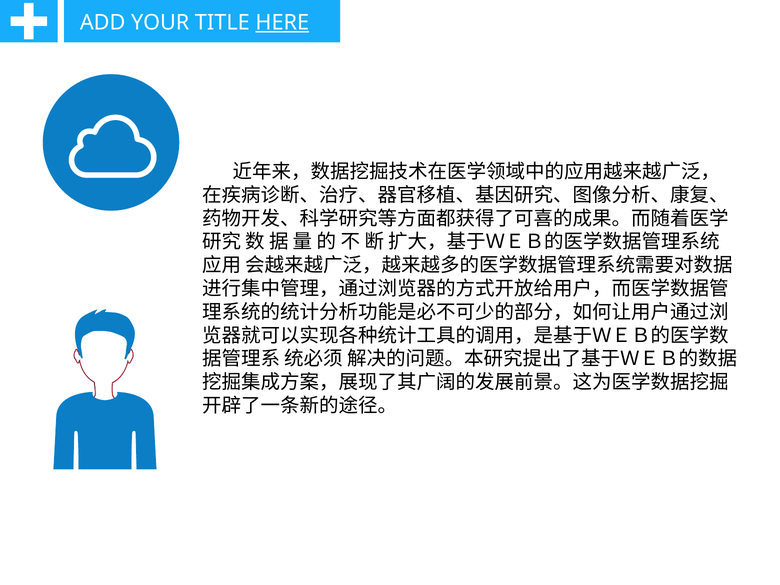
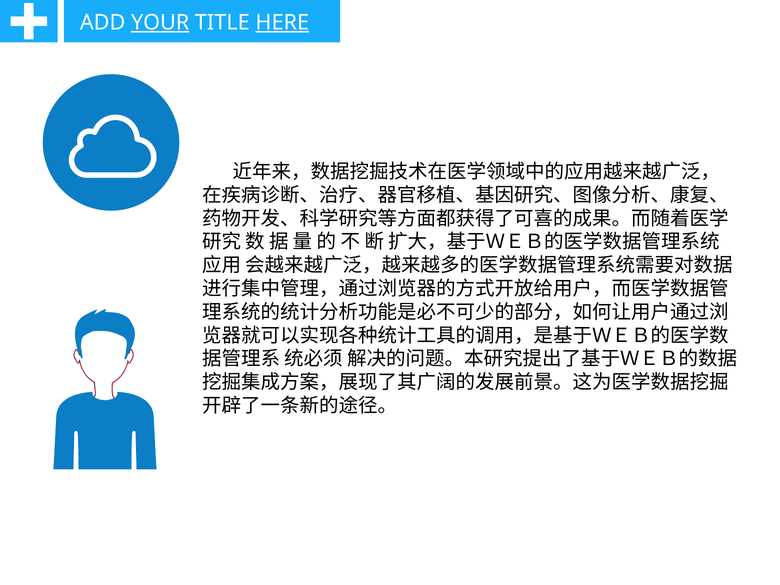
YOUR underline: none -> present
